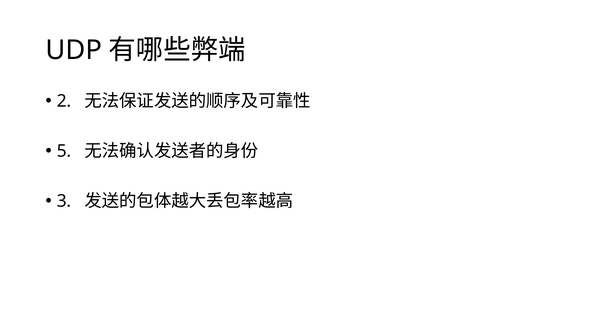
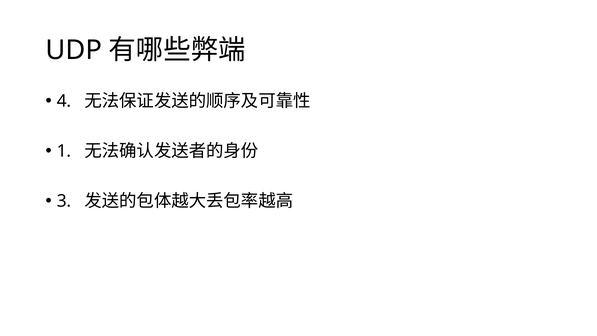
2: 2 -> 4
5: 5 -> 1
